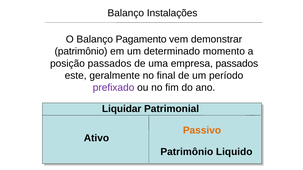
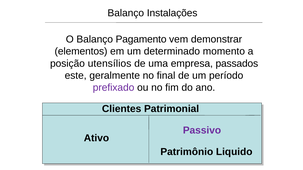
patrimônio at (81, 52): patrimônio -> elementos
posição passados: passados -> utensílios
Liquidar: Liquidar -> Clientes
Passivo colour: orange -> purple
